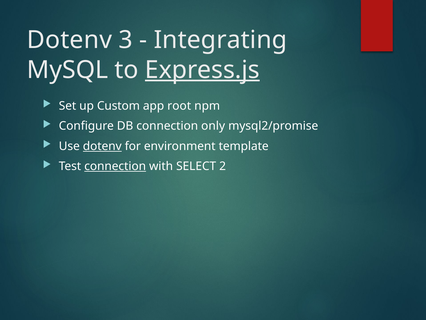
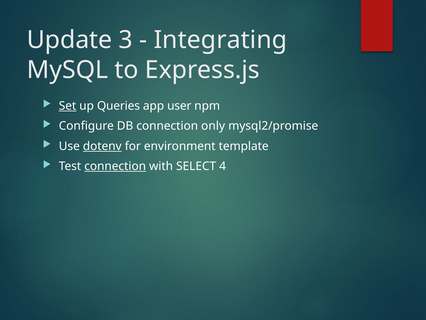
Dotenv at (69, 40): Dotenv -> Update
Express.js underline: present -> none
Set underline: none -> present
Custom: Custom -> Queries
root: root -> user
2: 2 -> 4
